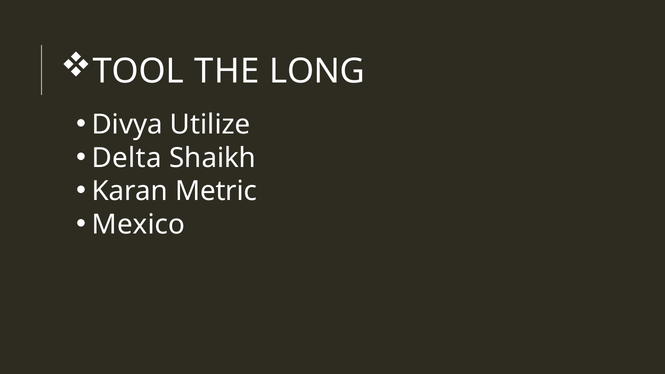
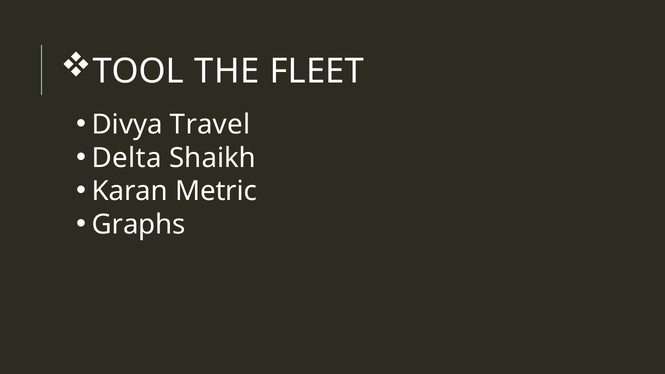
LONG: LONG -> FLEET
Utilize: Utilize -> Travel
Mexico: Mexico -> Graphs
